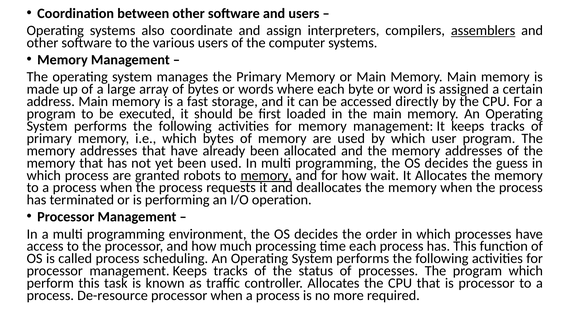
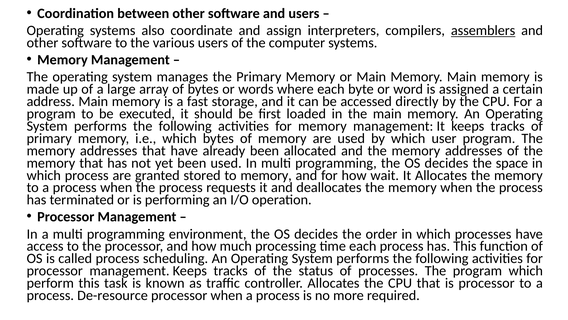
guess: guess -> space
robots: robots -> stored
memory at (266, 175) underline: present -> none
